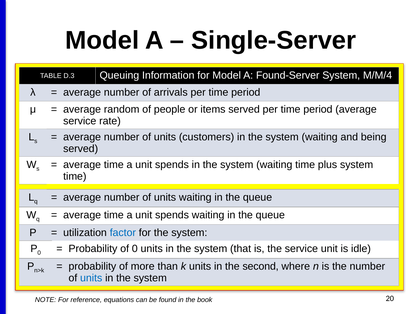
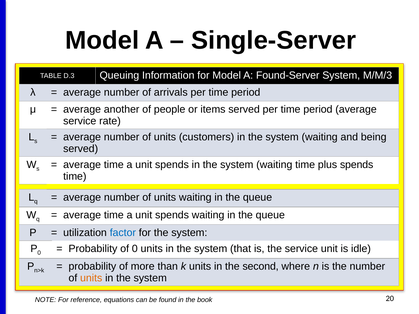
M/M/4: M/M/4 -> M/M/3
random: random -> another
plus system: system -> spends
units at (91, 278) colour: blue -> orange
